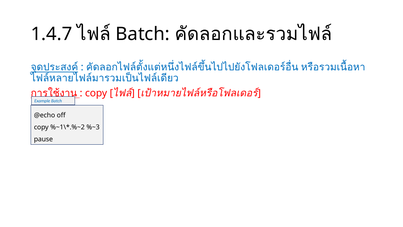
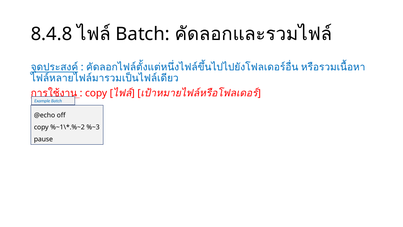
1.4.7: 1.4.7 -> 8.4.8
